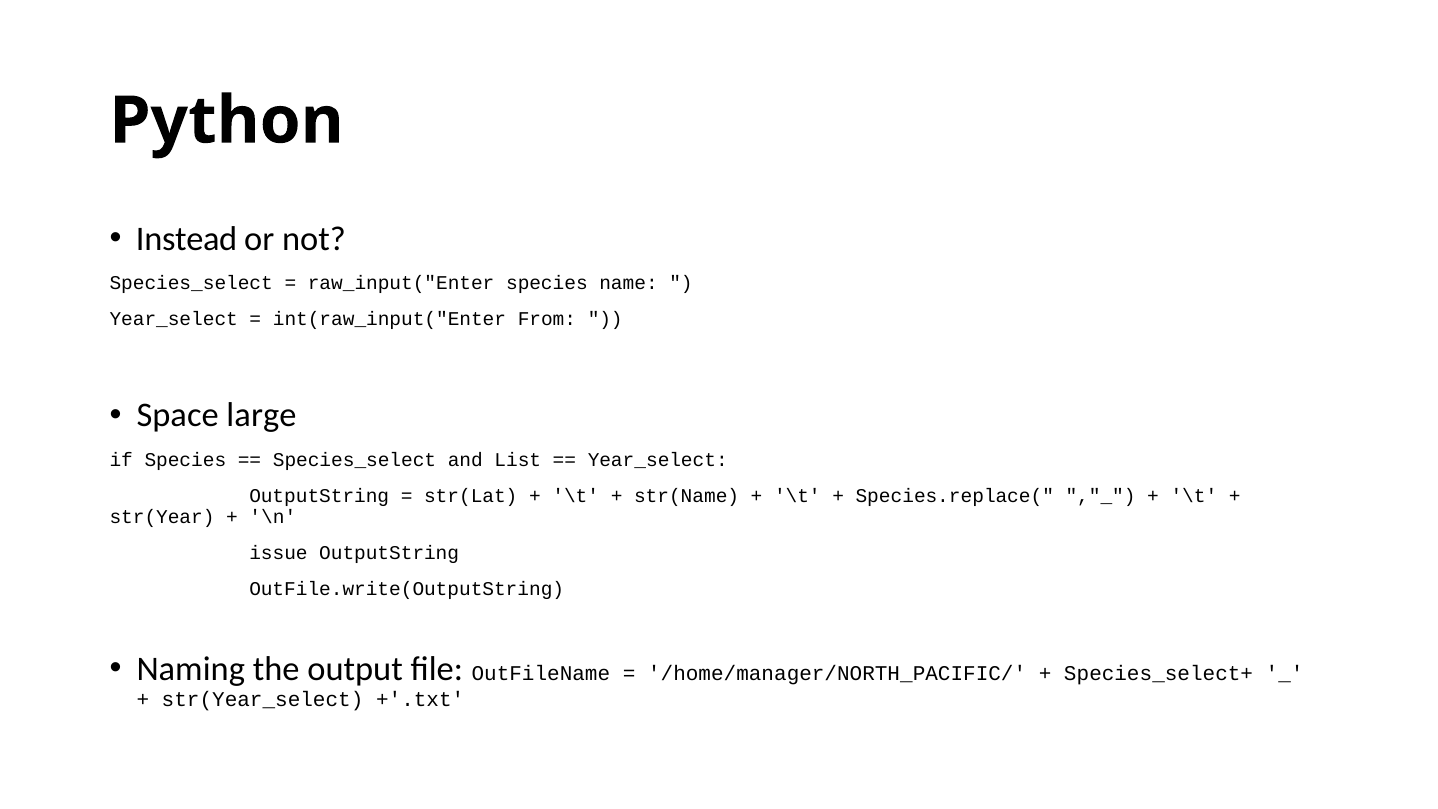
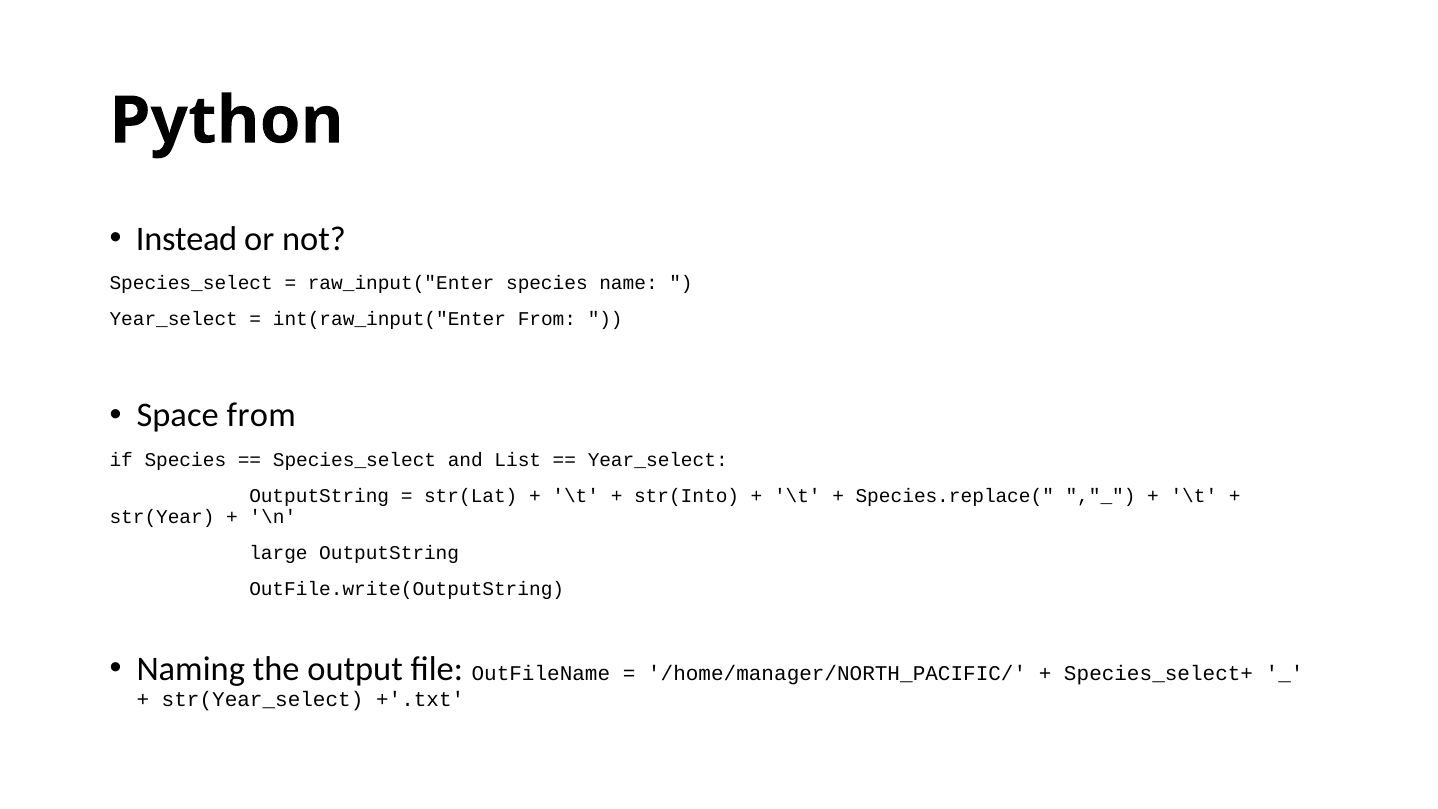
Space large: large -> from
str(Name: str(Name -> str(Into
issue: issue -> large
